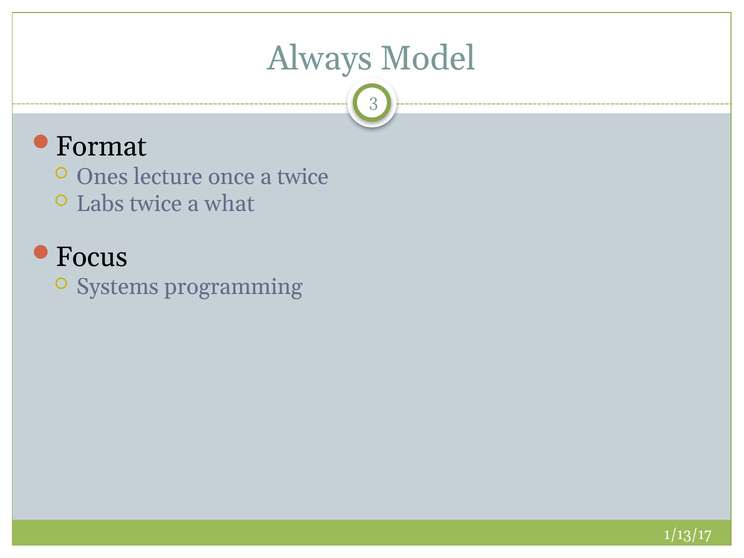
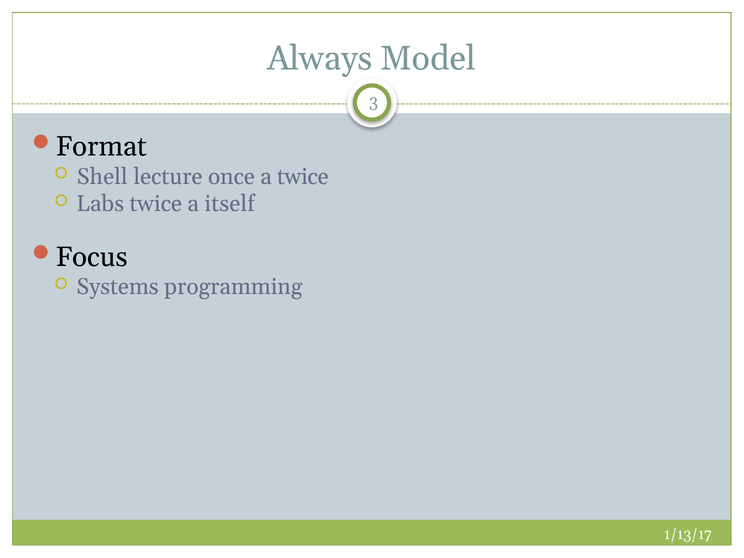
Ones: Ones -> Shell
what: what -> itself
